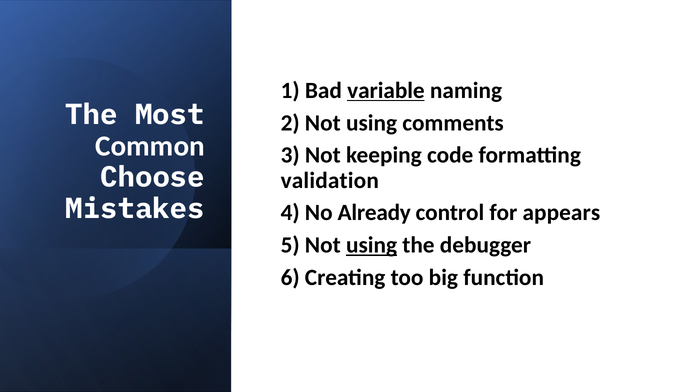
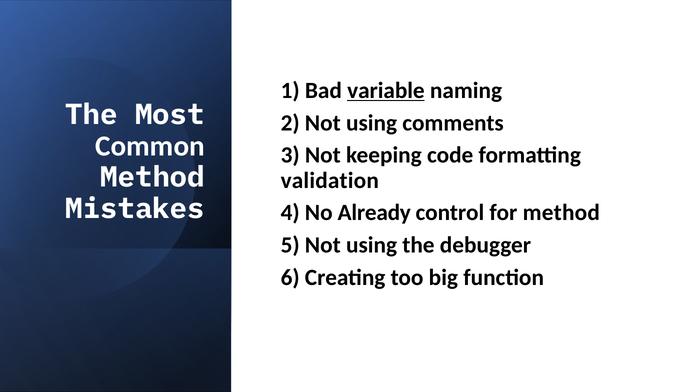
Choose at (153, 178): Choose -> Method
for appears: appears -> method
using at (372, 245) underline: present -> none
